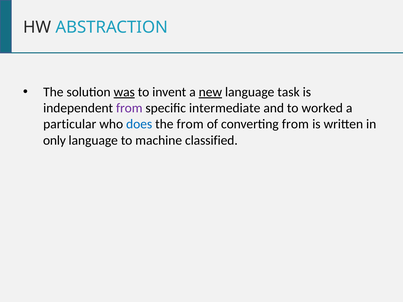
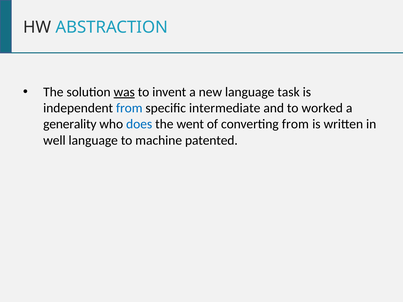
new underline: present -> none
from at (129, 108) colour: purple -> blue
particular: particular -> generality
the from: from -> went
only: only -> well
classified: classified -> patented
